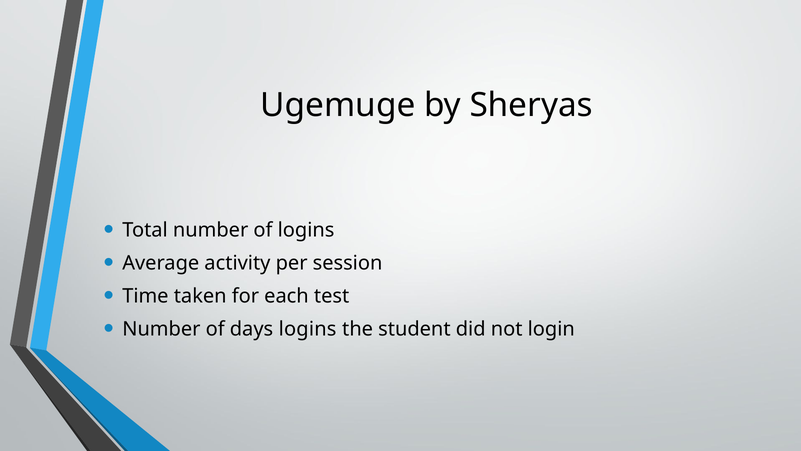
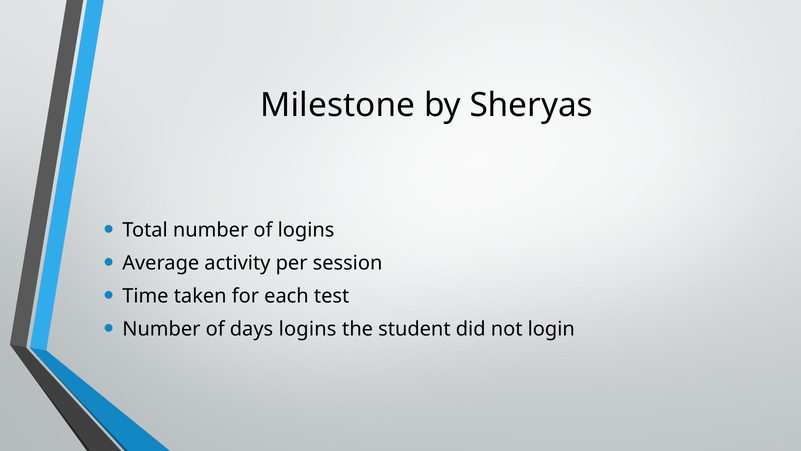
Ugemuge: Ugemuge -> Milestone
